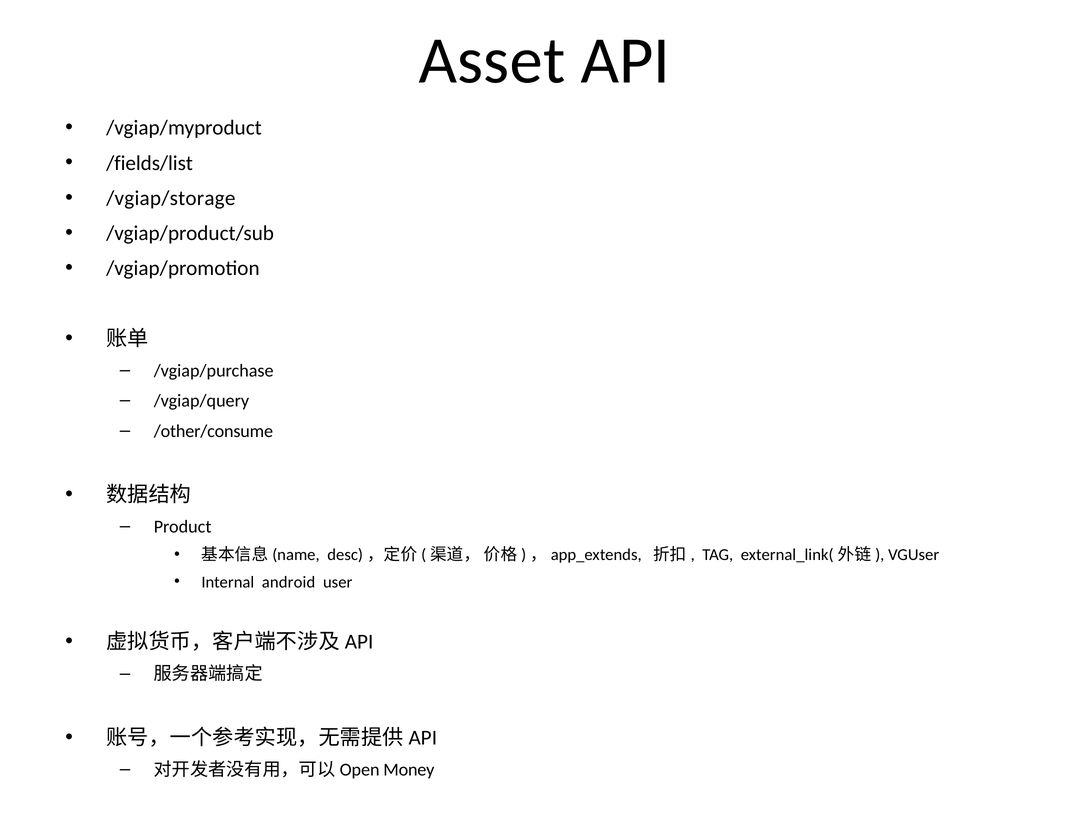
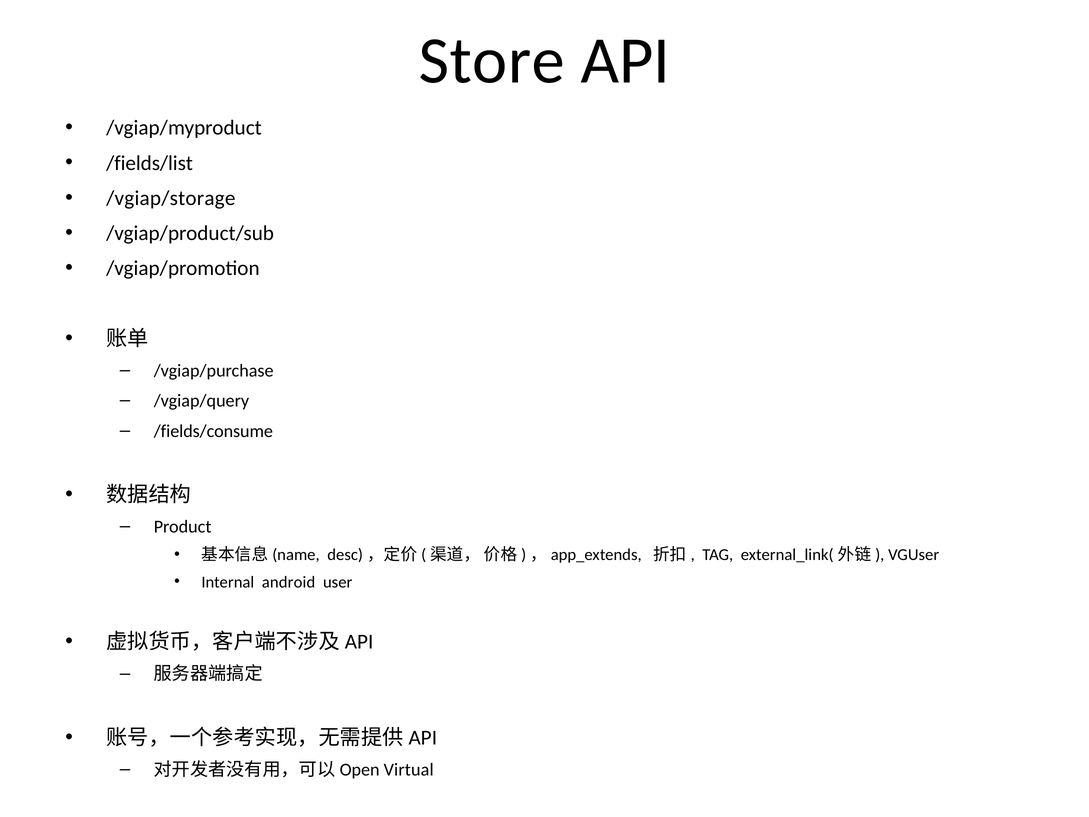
Asset: Asset -> Store
/other/consume: /other/consume -> /fields/consume
Money: Money -> Virtual
